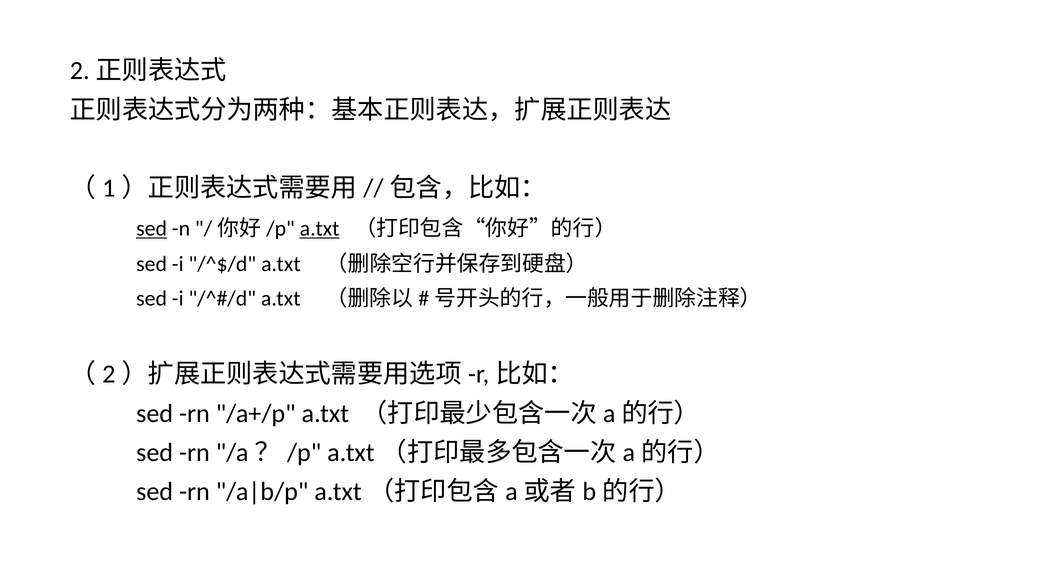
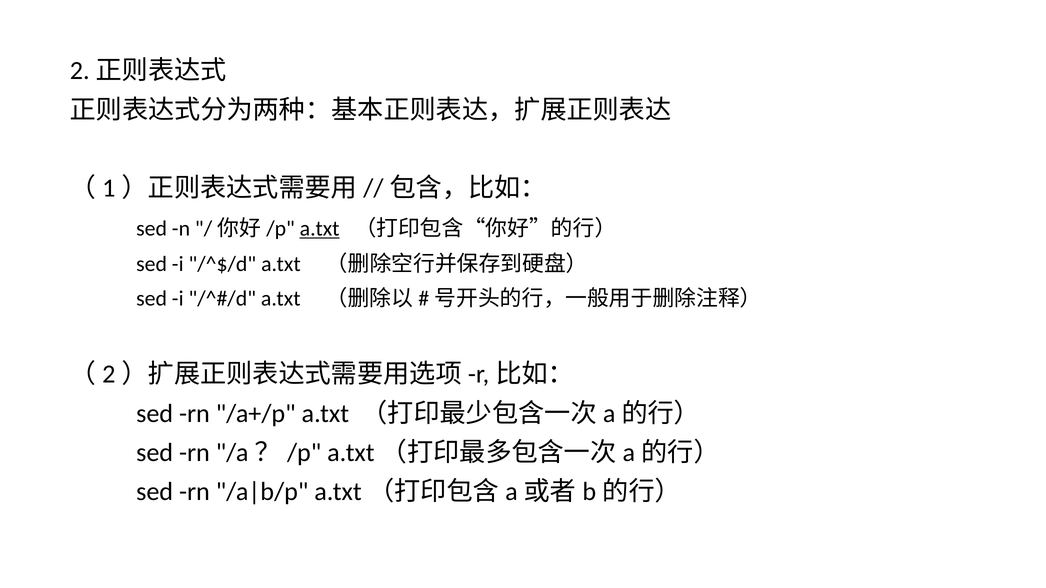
sed at (152, 229) underline: present -> none
